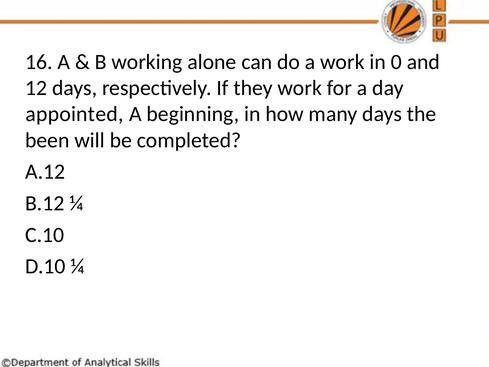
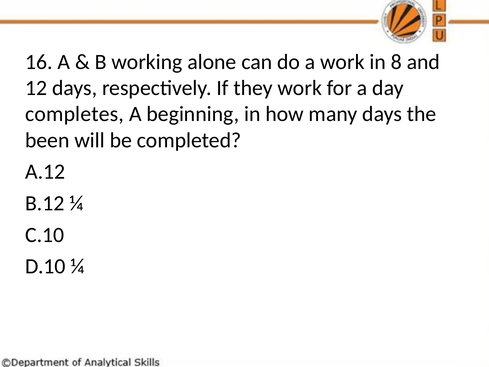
0: 0 -> 8
appointed: appointed -> completes
